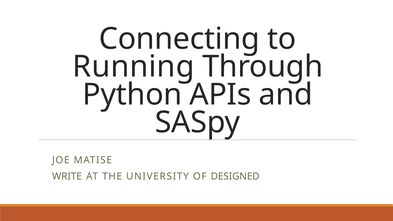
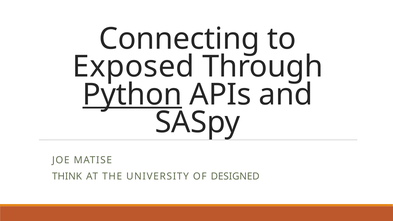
Running: Running -> Exposed
Python underline: none -> present
WRITE: WRITE -> THINK
